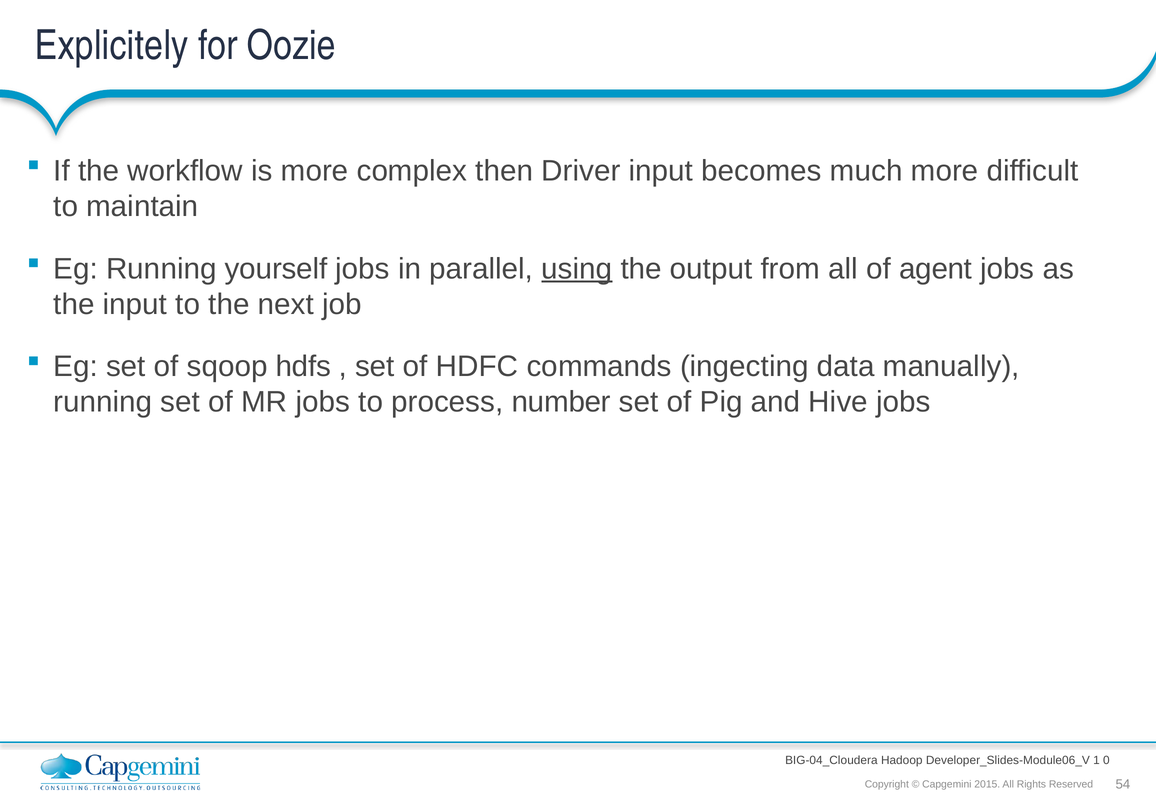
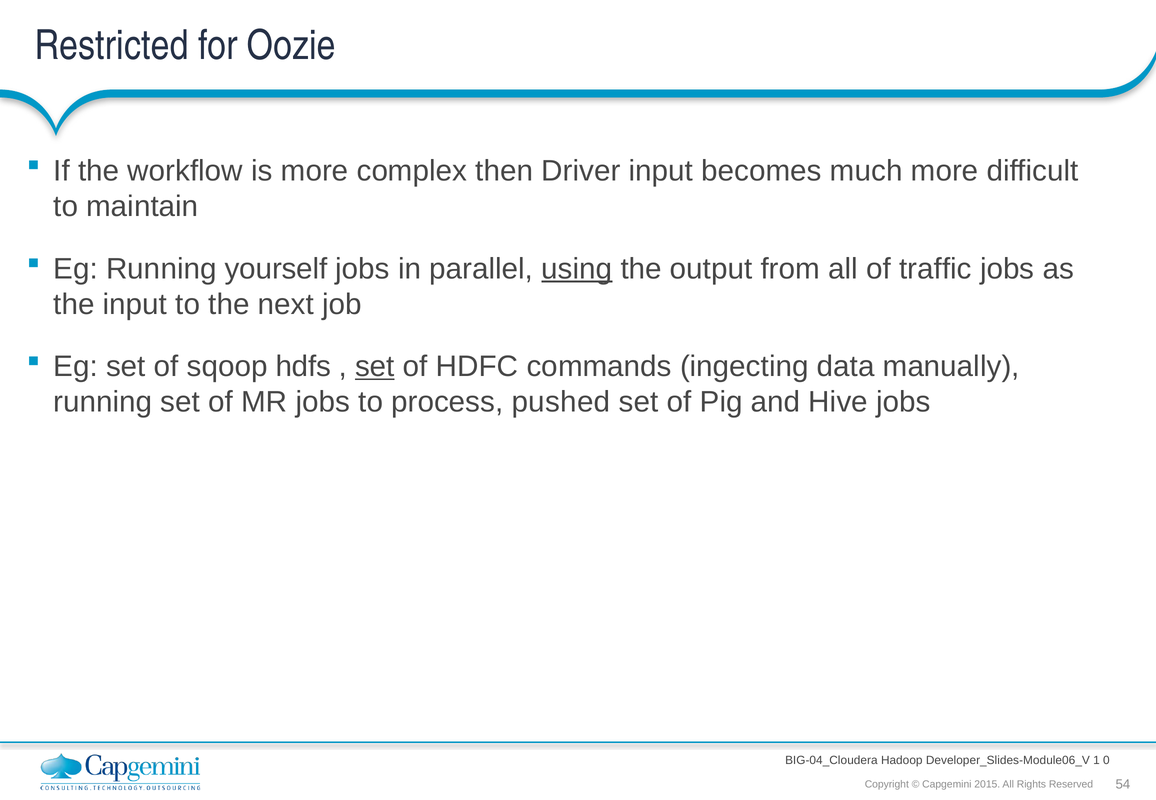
Explicitely: Explicitely -> Restricted
agent: agent -> traffic
set at (375, 367) underline: none -> present
number: number -> pushed
